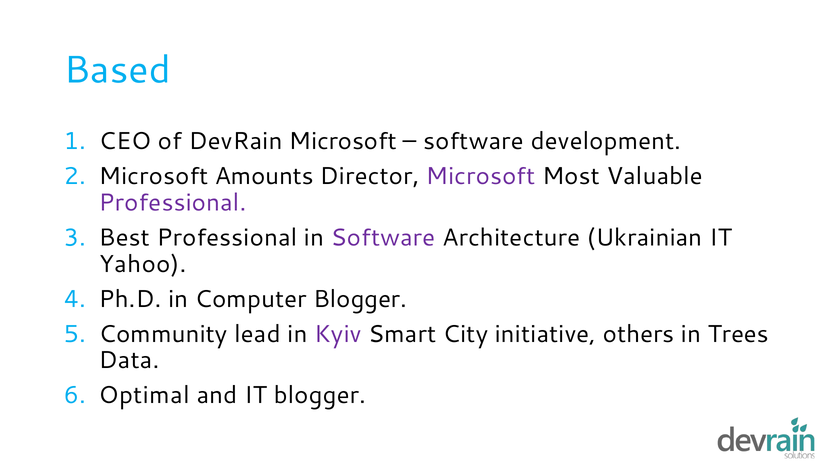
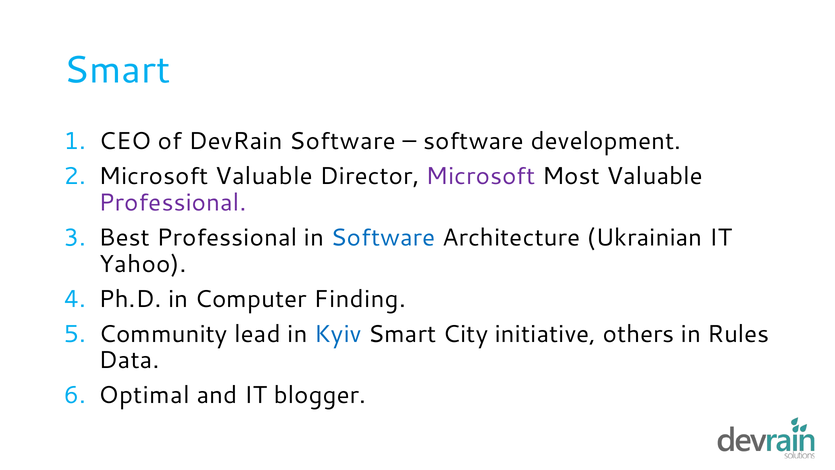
Based at (117, 70): Based -> Smart
DevRain Microsoft: Microsoft -> Software
Microsoft Amounts: Amounts -> Valuable
Software at (383, 238) colour: purple -> blue
Computer Blogger: Blogger -> Finding
Kyiv colour: purple -> blue
Trees: Trees -> Rules
